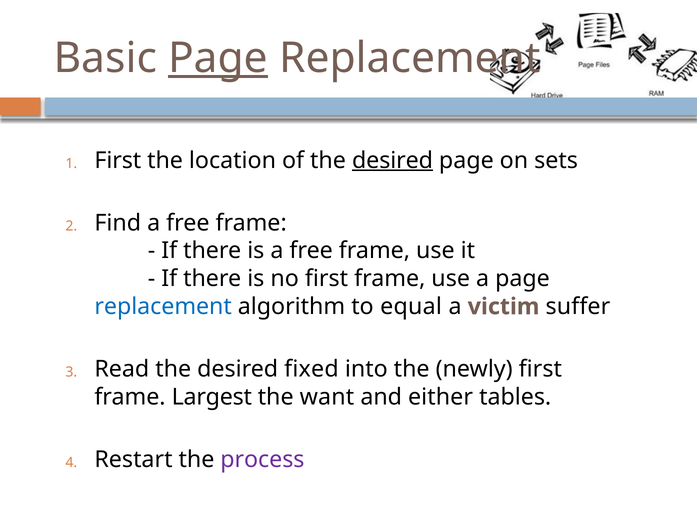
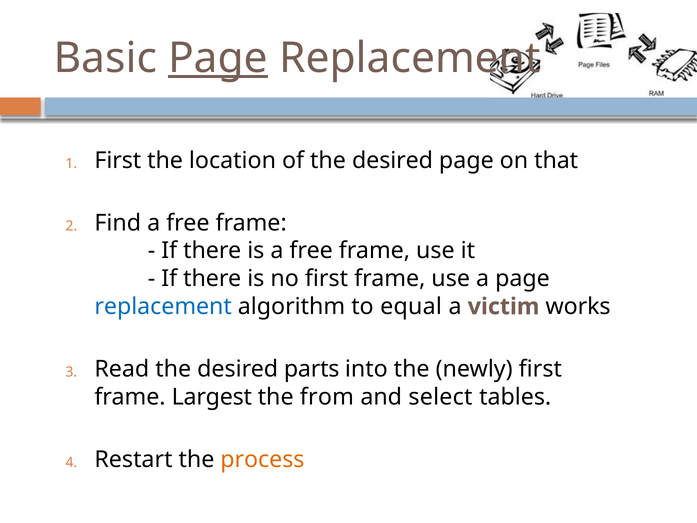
desired at (393, 160) underline: present -> none
sets: sets -> that
suffer: suffer -> works
fixed: fixed -> parts
want: want -> from
either: either -> select
process colour: purple -> orange
